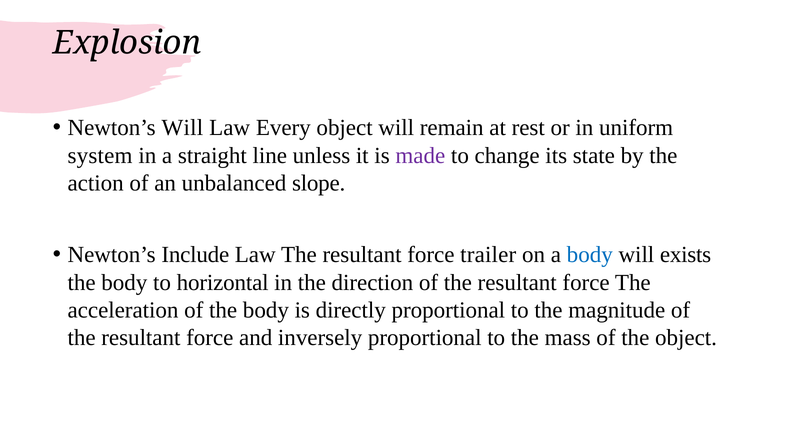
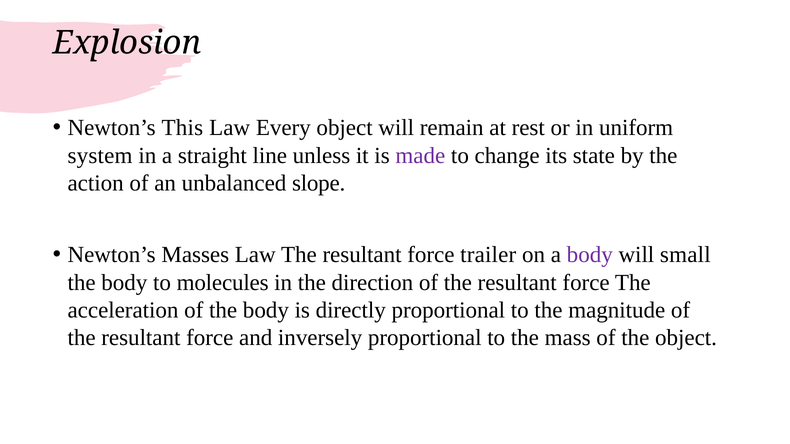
Newton’s Will: Will -> This
Include: Include -> Masses
body at (590, 255) colour: blue -> purple
exists: exists -> small
horizontal: horizontal -> molecules
